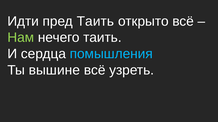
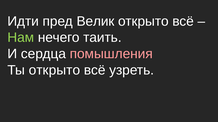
пред Таить: Таить -> Велик
помышления colour: light blue -> pink
Ты вышине: вышине -> открыто
